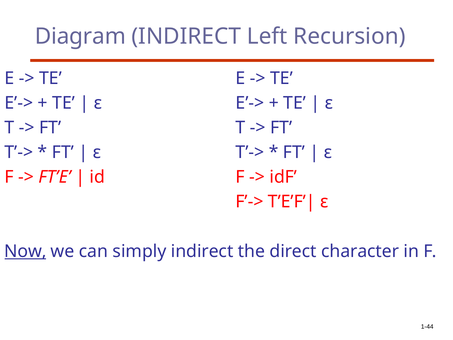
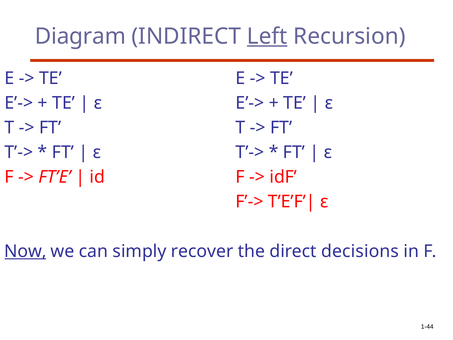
Left underline: none -> present
simply indirect: indirect -> recover
character: character -> decisions
